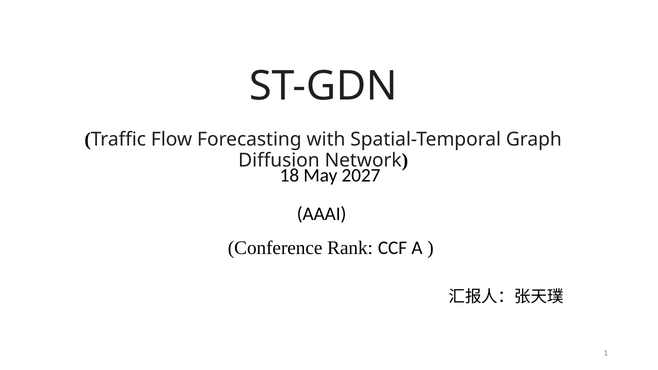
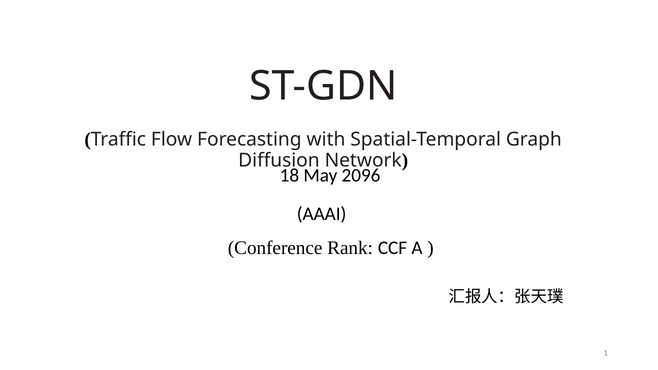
2027: 2027 -> 2096
